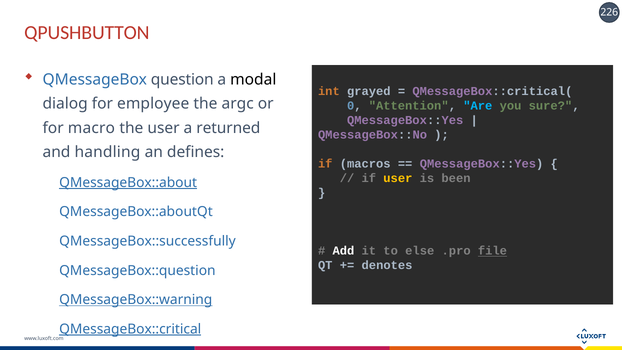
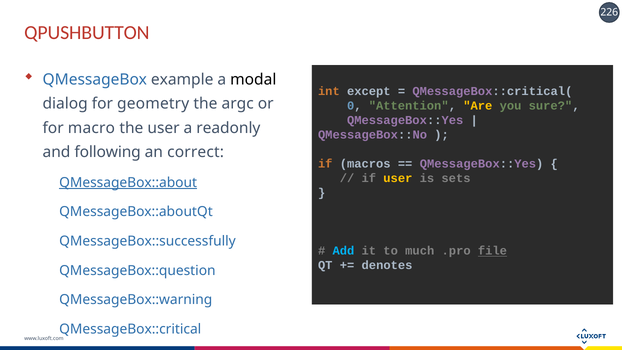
question: question -> example
grayed: grayed -> except
employee: employee -> geometry
Are colour: light blue -> yellow
returned: returned -> readonly
handling: handling -> following
defines: defines -> correct
been: been -> sets
Add colour: white -> light blue
else: else -> much
QMessageBox::warning underline: present -> none
QMessageBox::critical underline: present -> none
